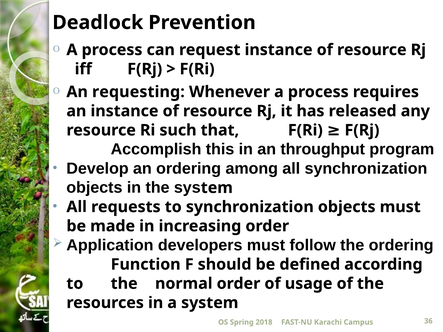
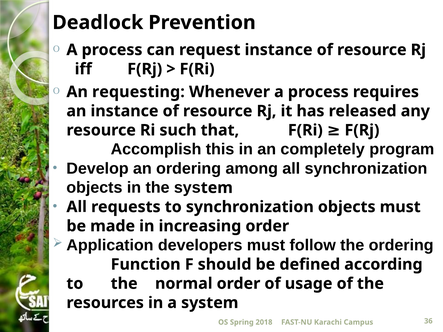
throughput: throughput -> completely
